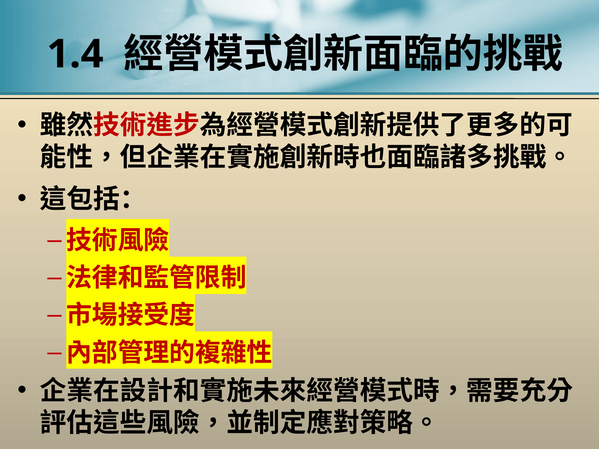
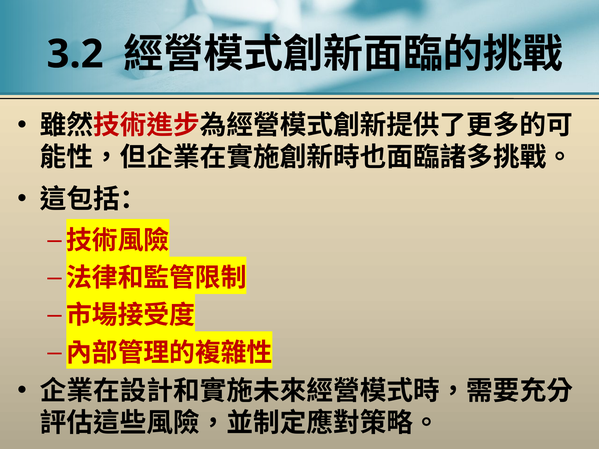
1.4: 1.4 -> 3.2
